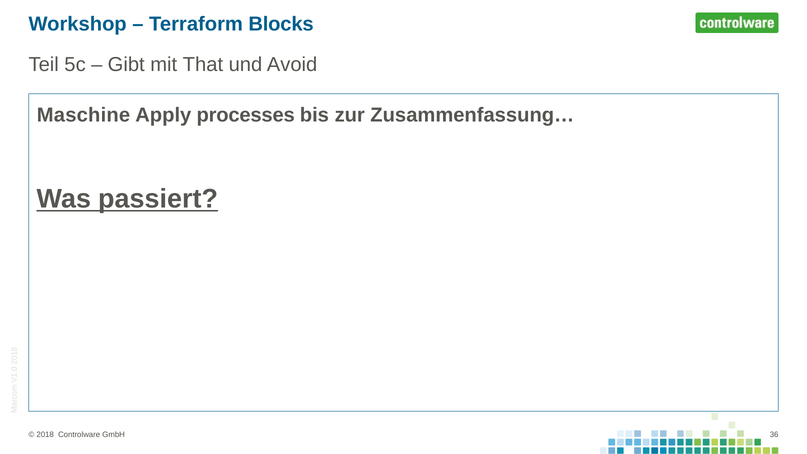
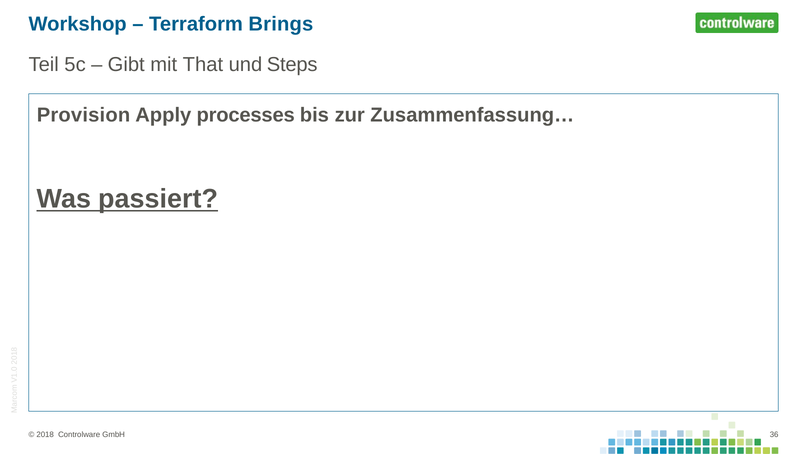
Blocks: Blocks -> Brings
Avoid: Avoid -> Steps
Maschine: Maschine -> Provision
